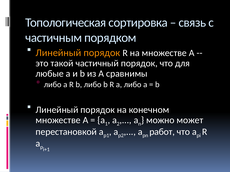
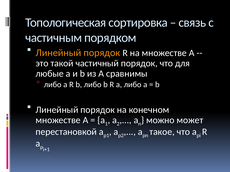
работ: работ -> такое
